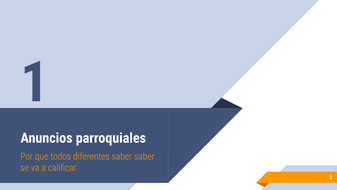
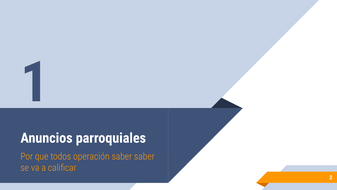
diferentes: diferentes -> operación
